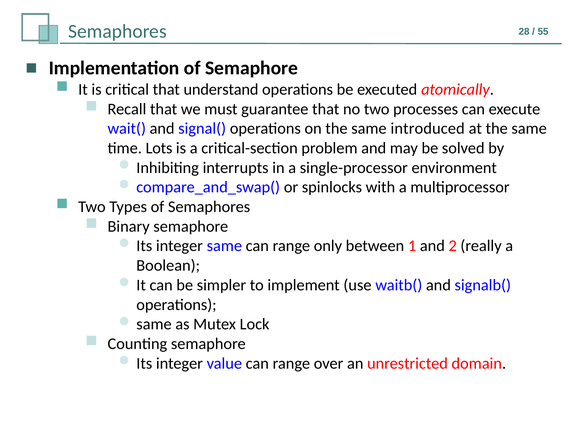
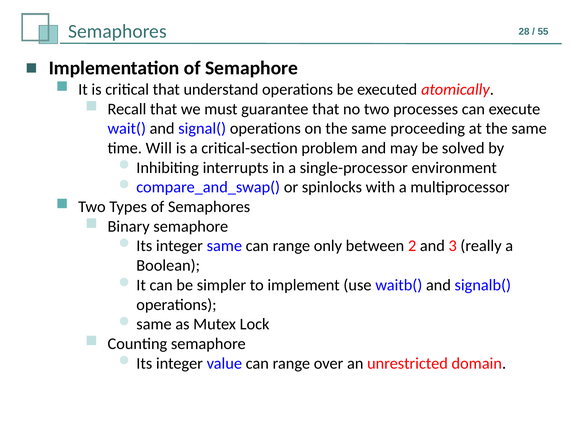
introduced: introduced -> proceeding
Lots: Lots -> Will
1: 1 -> 2
2: 2 -> 3
